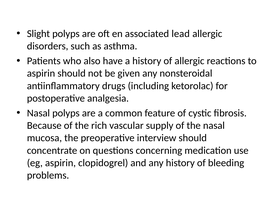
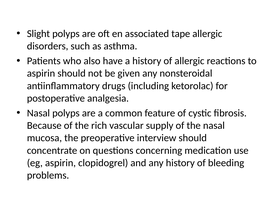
lead: lead -> tape
